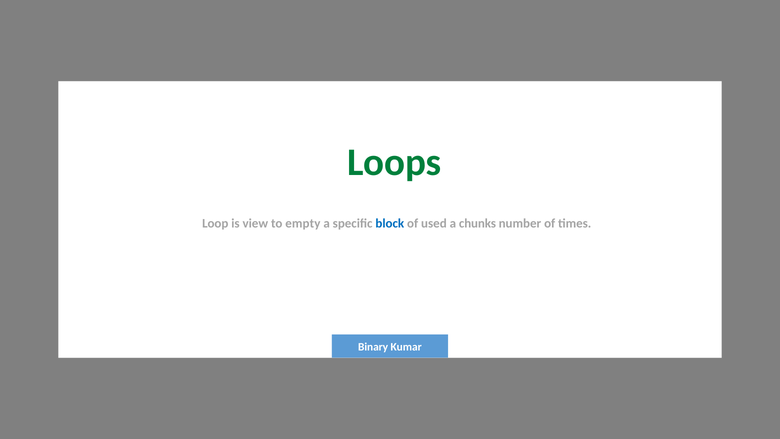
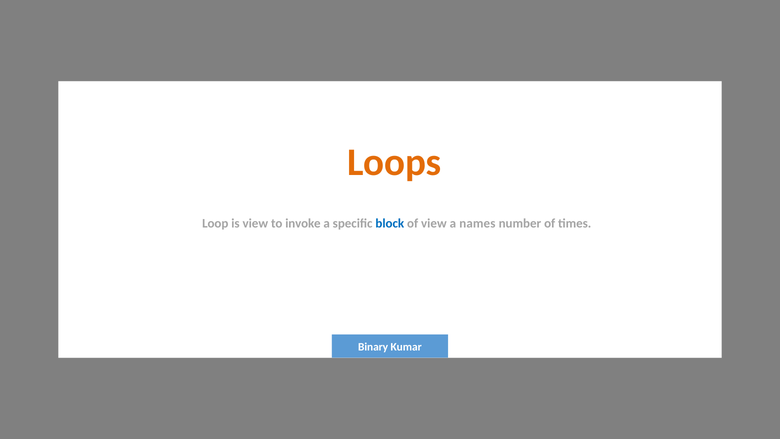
Loops colour: green -> orange
empty: empty -> invoke
of used: used -> view
chunks: chunks -> names
